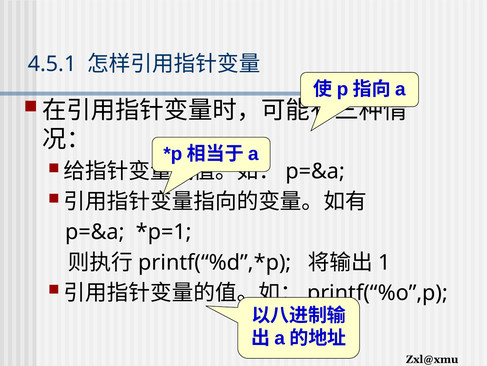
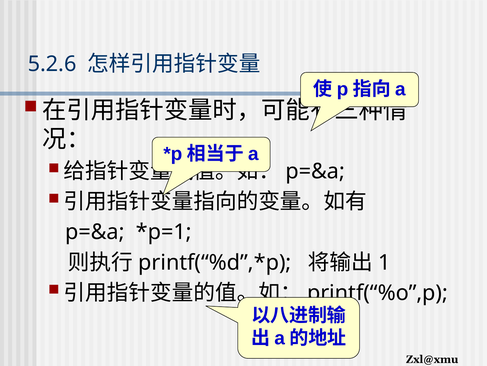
4.5.1: 4.5.1 -> 5.2.6
